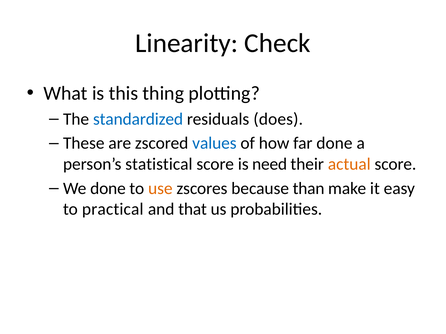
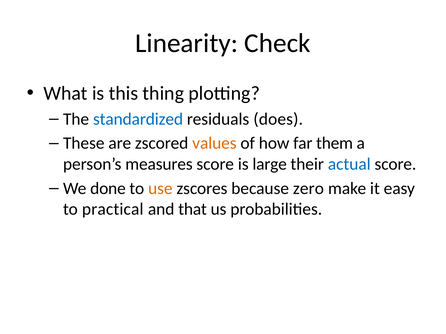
values colour: blue -> orange
far done: done -> them
statistical: statistical -> measures
need: need -> large
actual colour: orange -> blue
than: than -> zero
